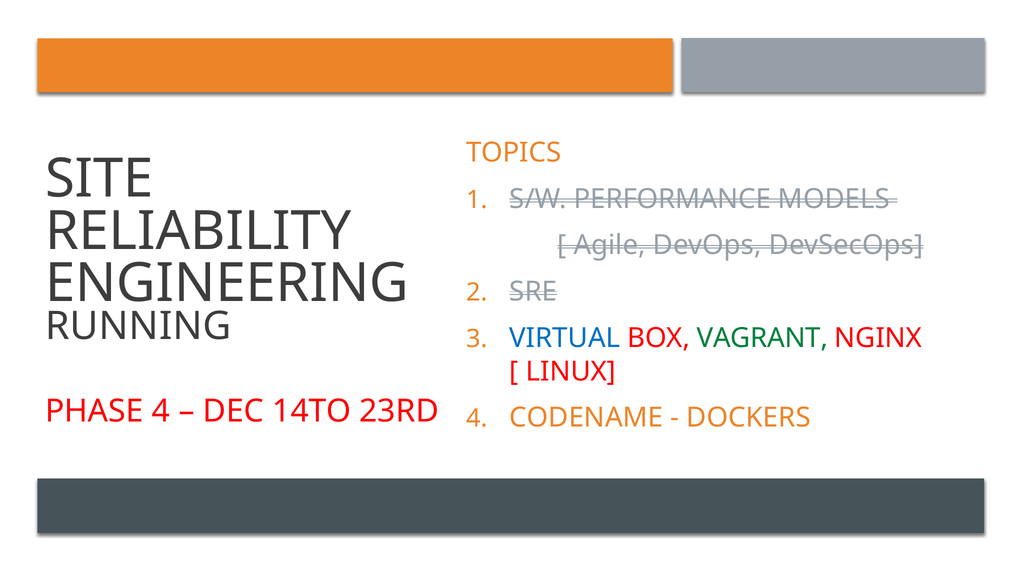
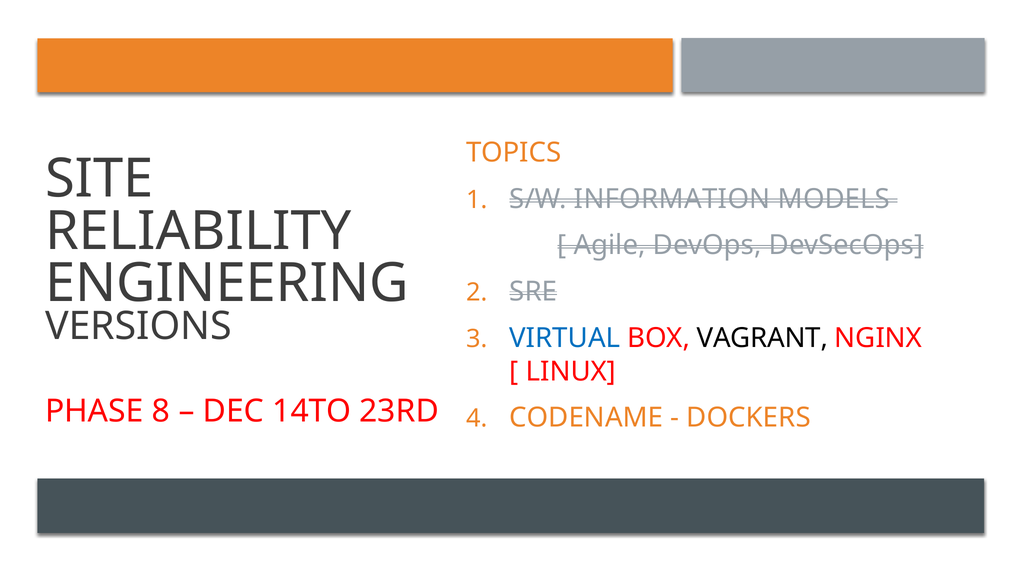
PERFORMANCE: PERFORMANCE -> INFORMATION
RUNNING: RUNNING -> VERSIONS
VAGRANT colour: green -> black
PHASE 4: 4 -> 8
